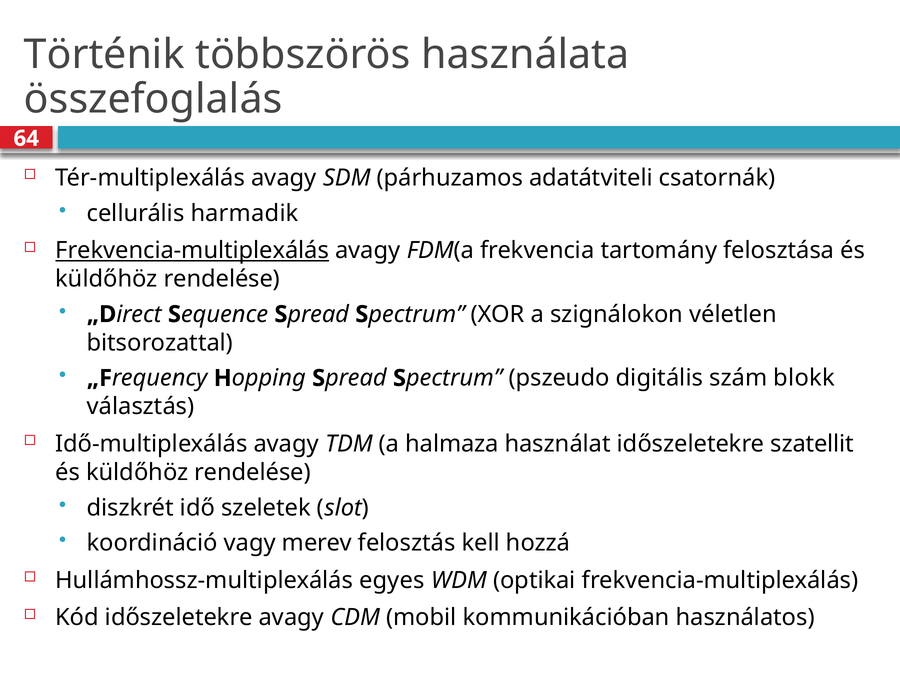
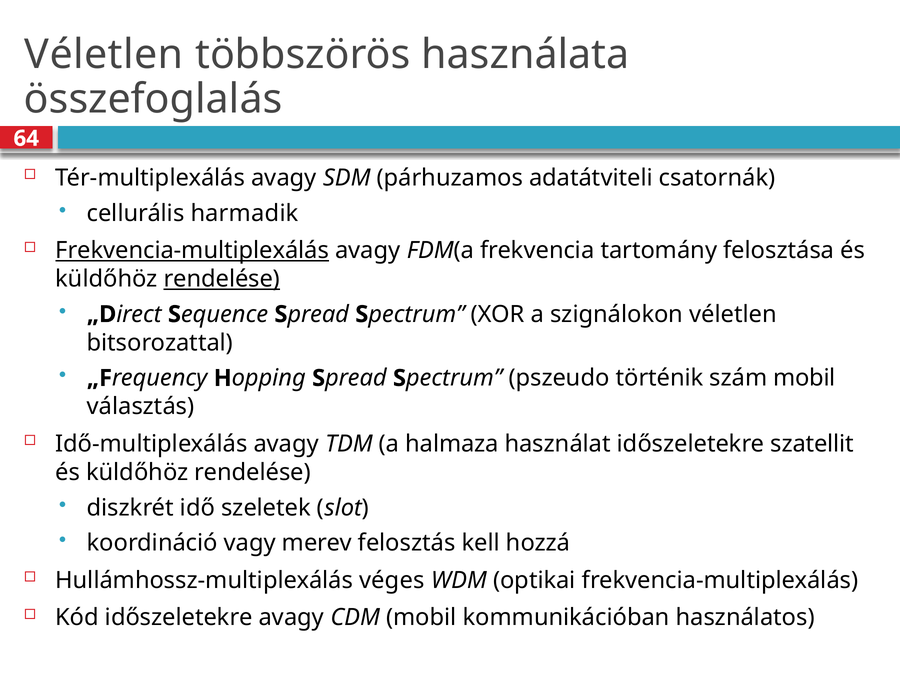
Történik at (104, 55): Történik -> Véletlen
rendelése at (222, 279) underline: none -> present
digitális: digitális -> történik
szám blokk: blokk -> mobil
egyes: egyes -> véges
